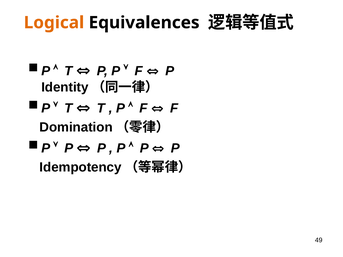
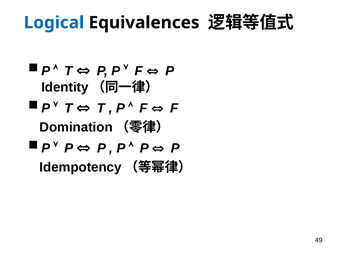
Logical colour: orange -> blue
